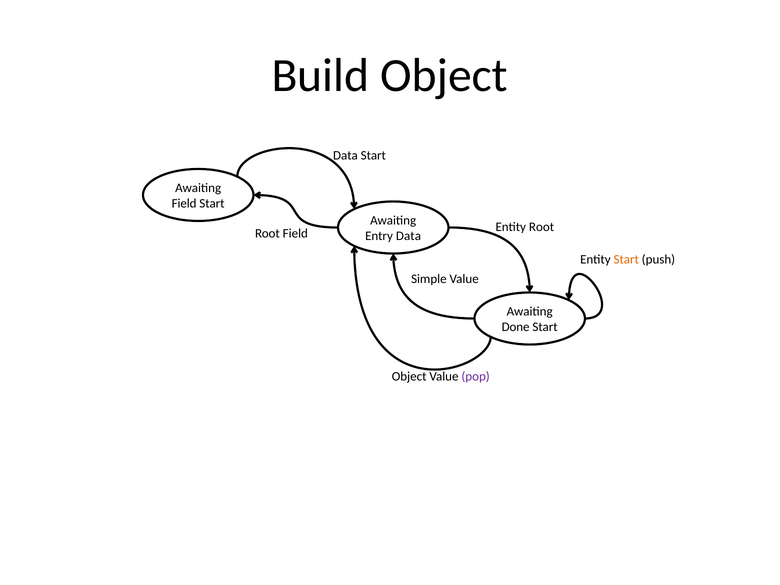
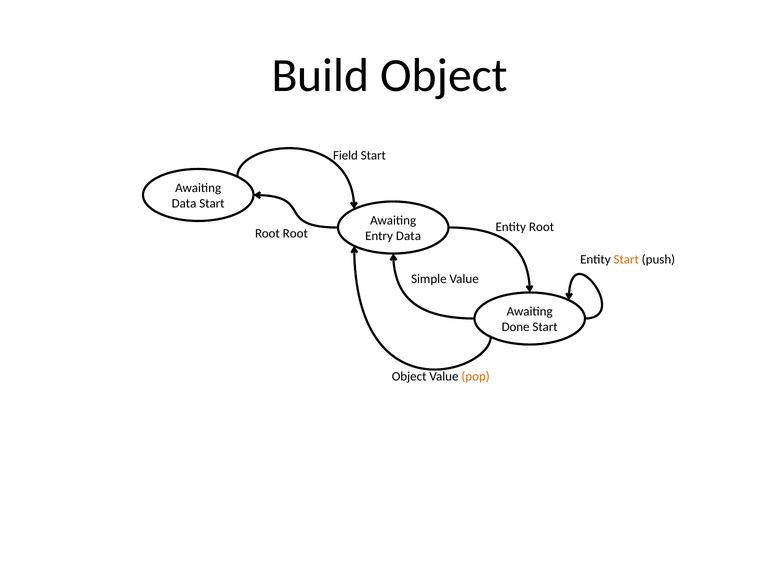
Data at (345, 156): Data -> Field
Field at (184, 204): Field -> Data
Root Field: Field -> Root
pop colour: purple -> orange
